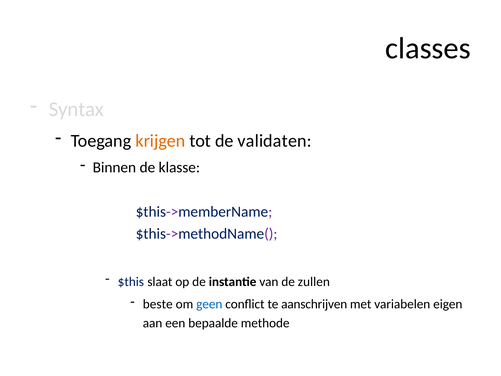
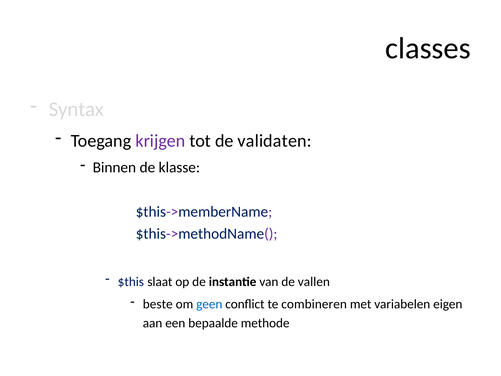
krijgen colour: orange -> purple
zullen: zullen -> vallen
aanschrijven: aanschrijven -> combineren
